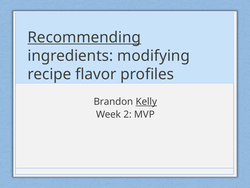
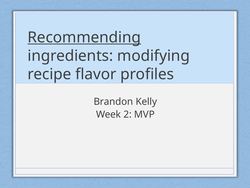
Kelly underline: present -> none
